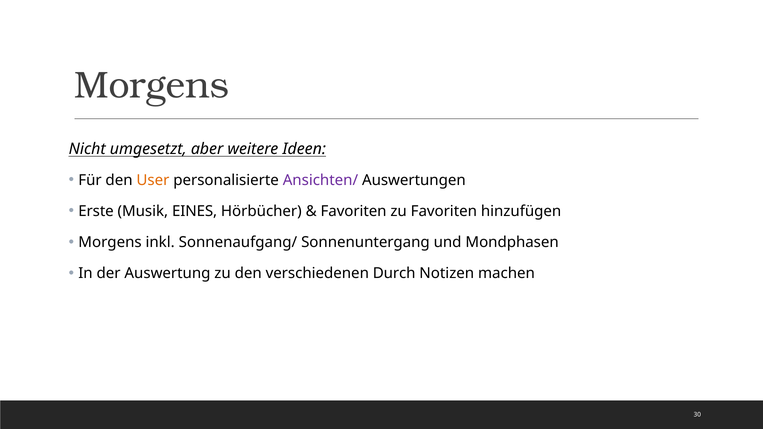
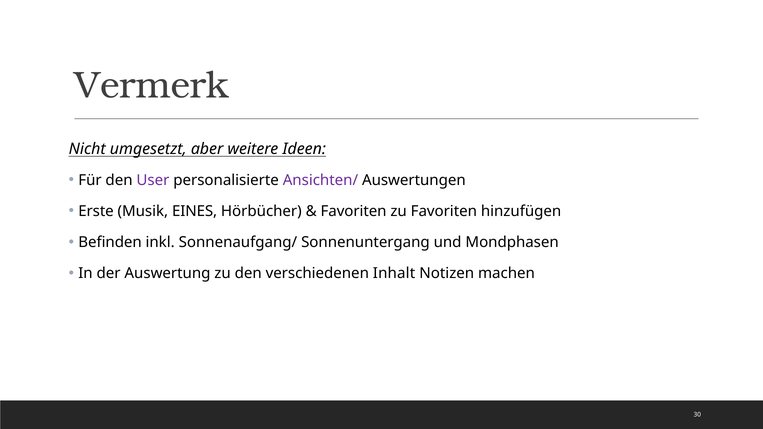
Morgens at (152, 85): Morgens -> Vermerk
User colour: orange -> purple
Morgens at (110, 242): Morgens -> Befinden
Durch: Durch -> Inhalt
